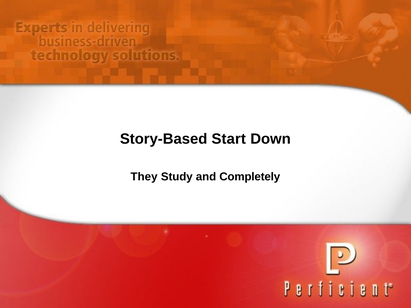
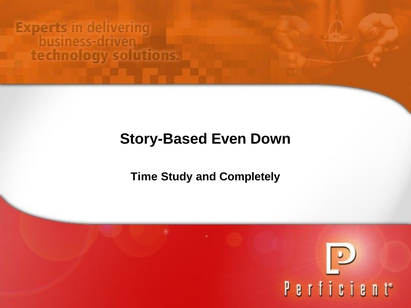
Start: Start -> Even
They: They -> Time
